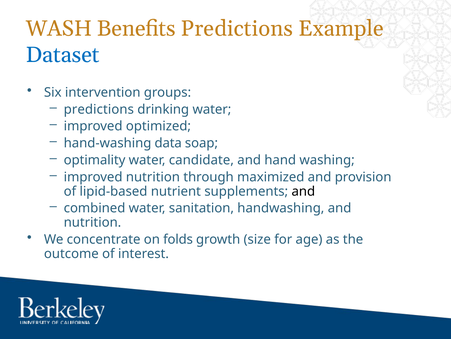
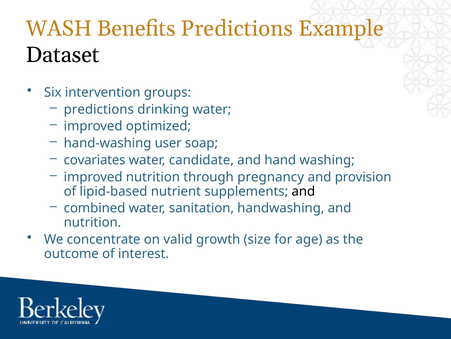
Dataset colour: blue -> black
data: data -> user
optimality: optimality -> covariates
maximized: maximized -> pregnancy
folds: folds -> valid
